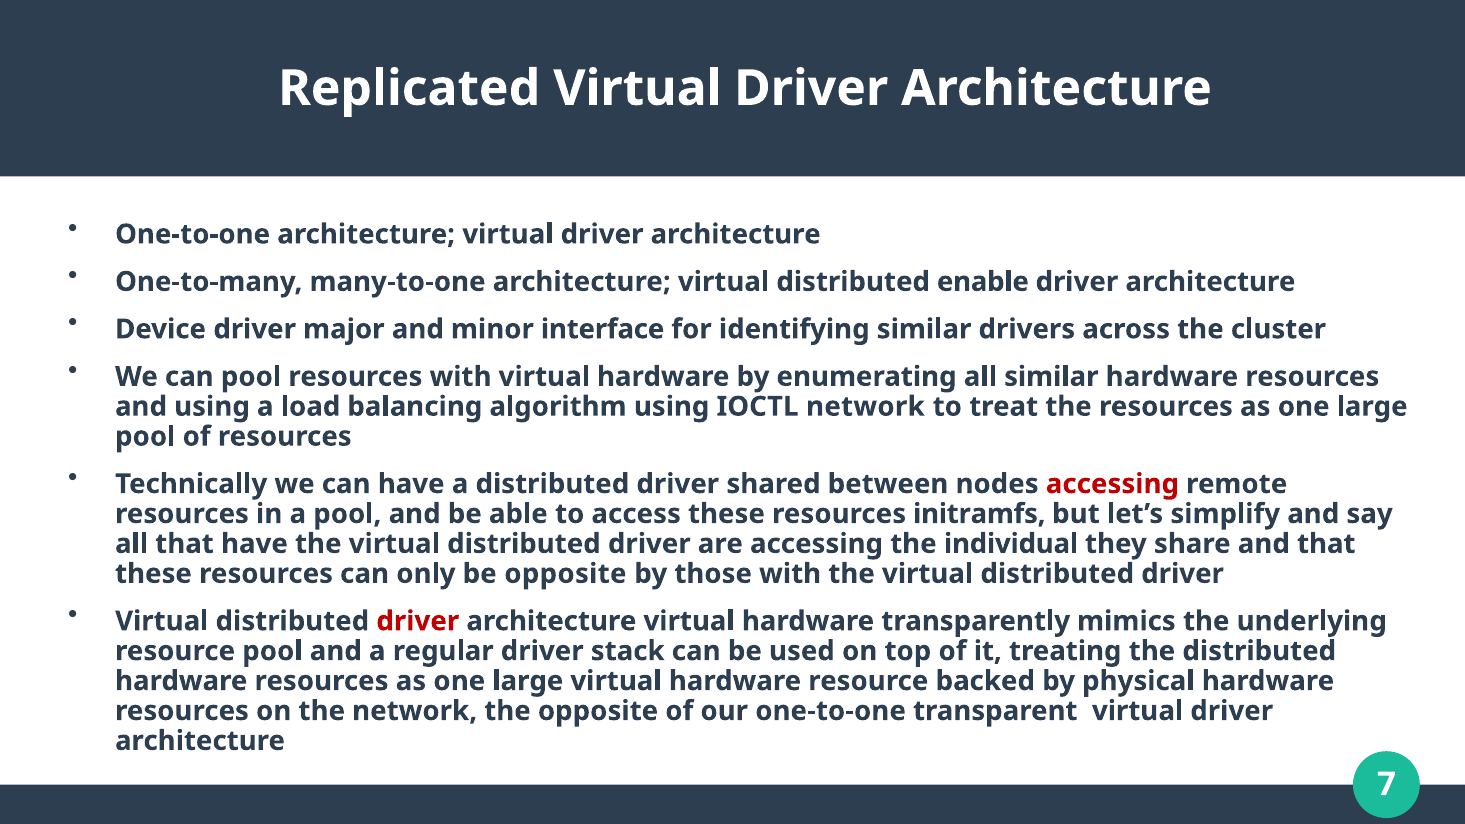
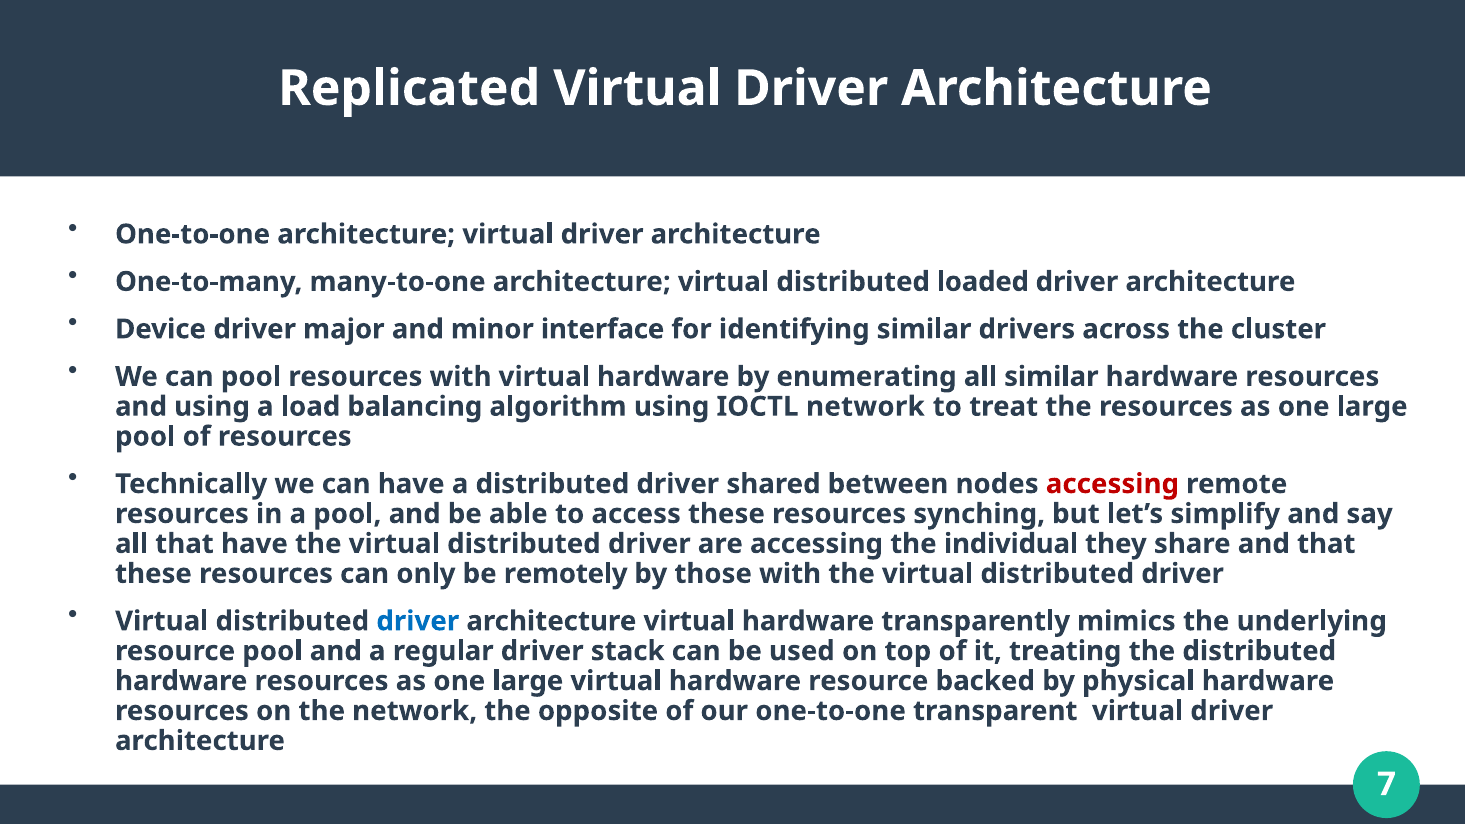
enable: enable -> loaded
initramfs: initramfs -> synching
be opposite: opposite -> remotely
driver at (418, 621) colour: red -> blue
